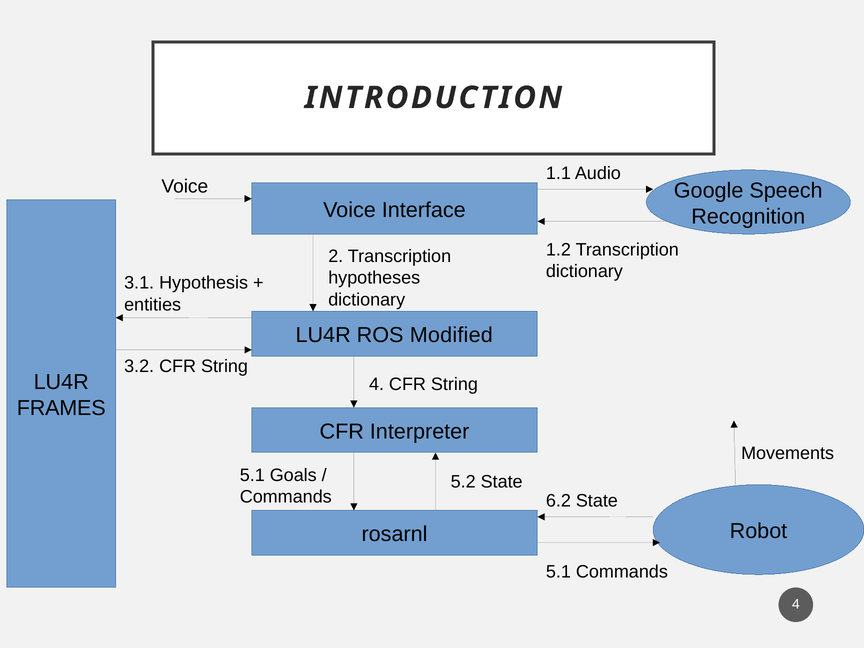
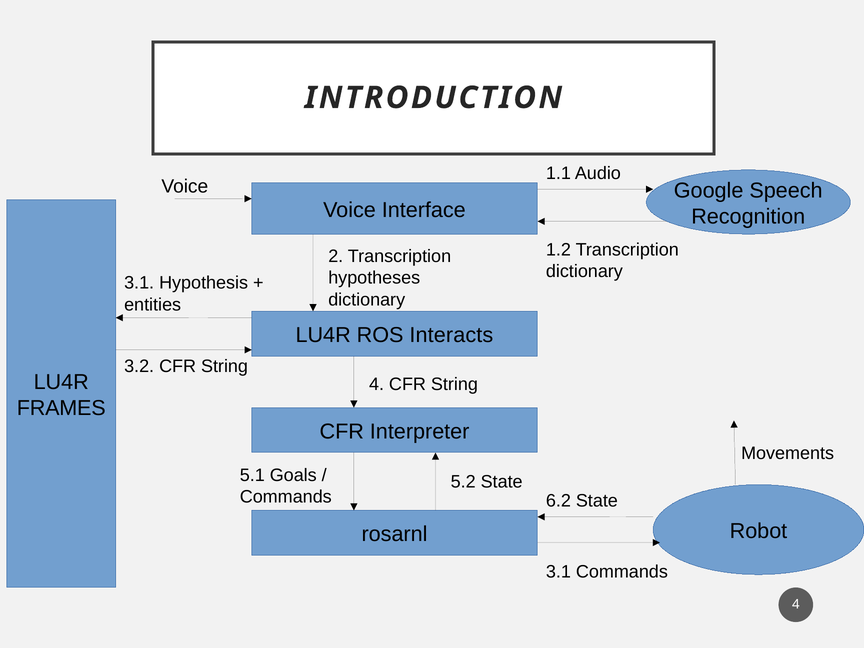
Modified: Modified -> Interacts
5.1 at (558, 572): 5.1 -> 3.1
